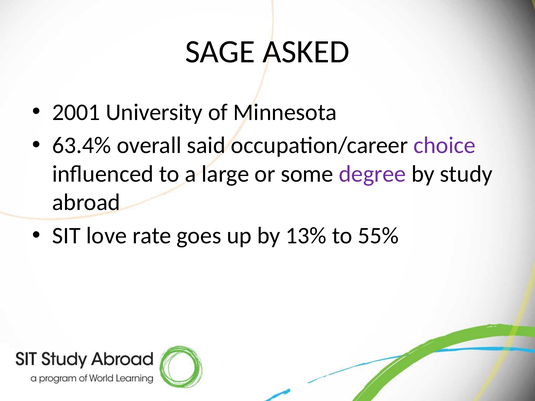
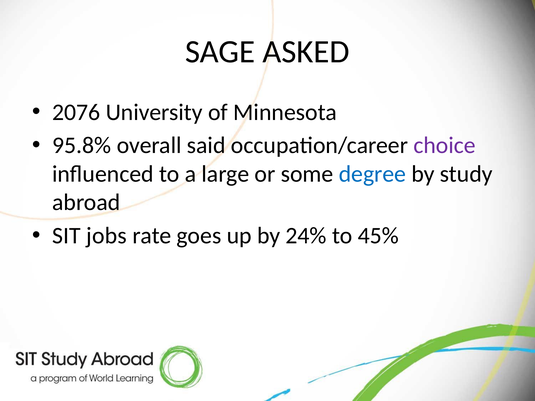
2001: 2001 -> 2076
63.4%: 63.4% -> 95.8%
degree colour: purple -> blue
love: love -> jobs
13%: 13% -> 24%
55%: 55% -> 45%
